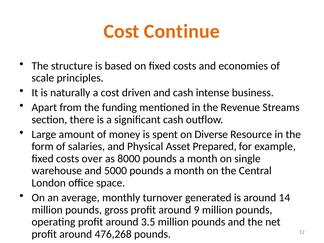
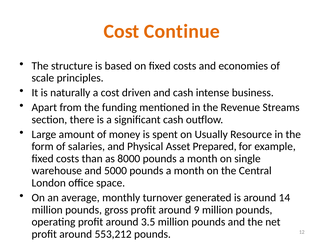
Diverse: Diverse -> Usually
over: over -> than
476,268: 476,268 -> 553,212
